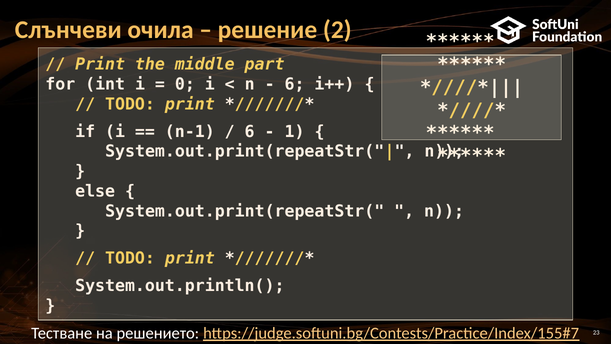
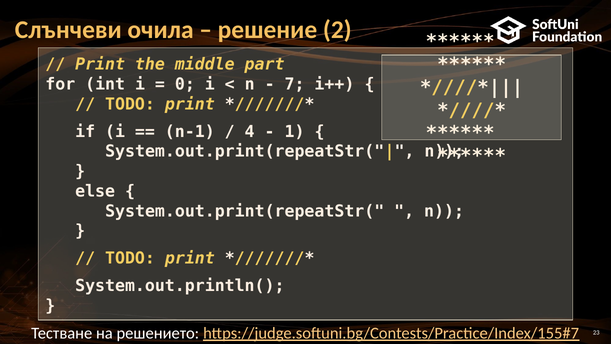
6 at (295, 84): 6 -> 7
6 at (250, 132): 6 -> 4
